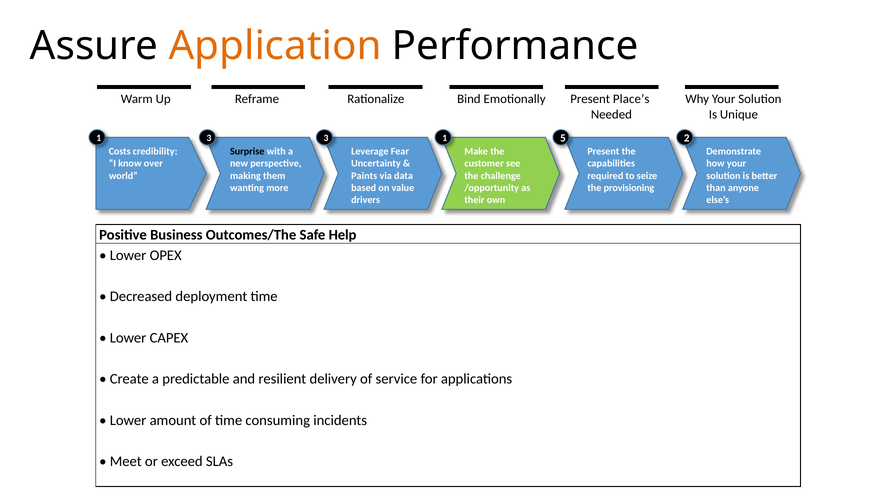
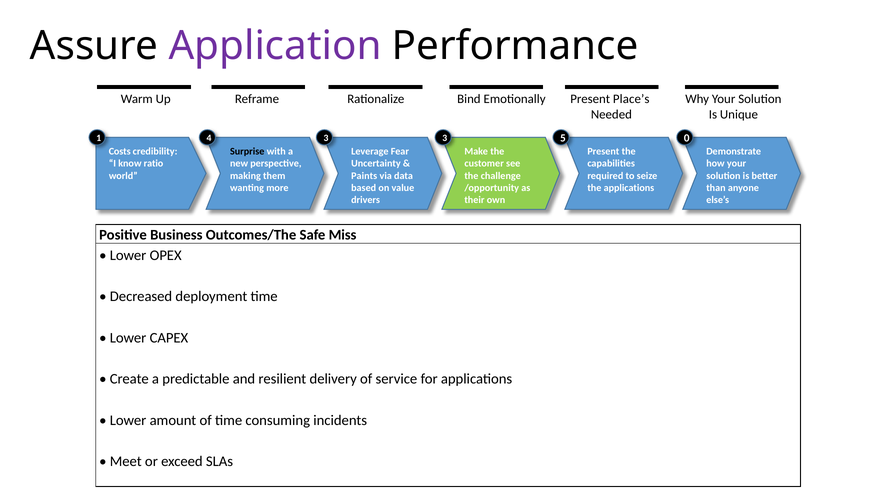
Application colour: orange -> purple
1 3: 3 -> 4
3 1: 1 -> 3
2: 2 -> 0
over: over -> ratio
the provisioning: provisioning -> applications
Help: Help -> Miss
